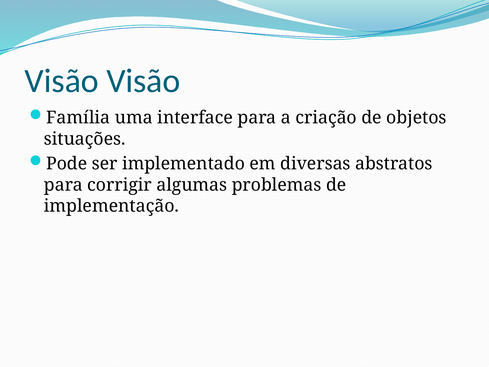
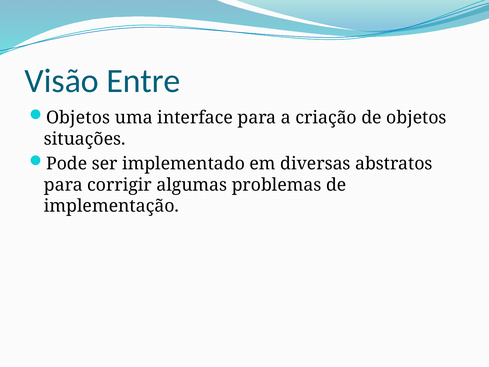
Visão Visão: Visão -> Entre
Família at (78, 118): Família -> Objetos
